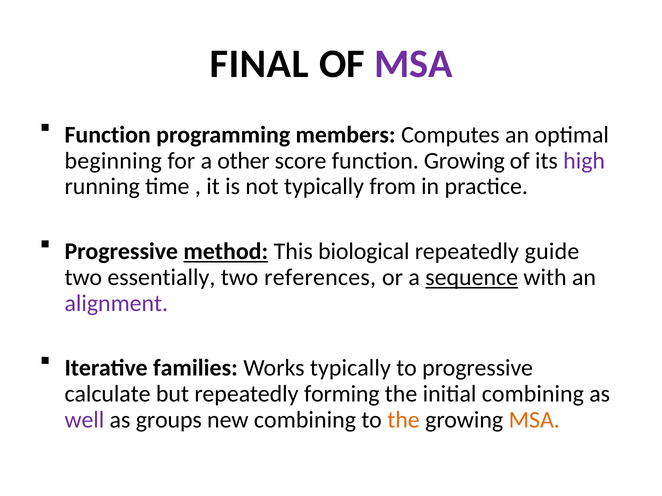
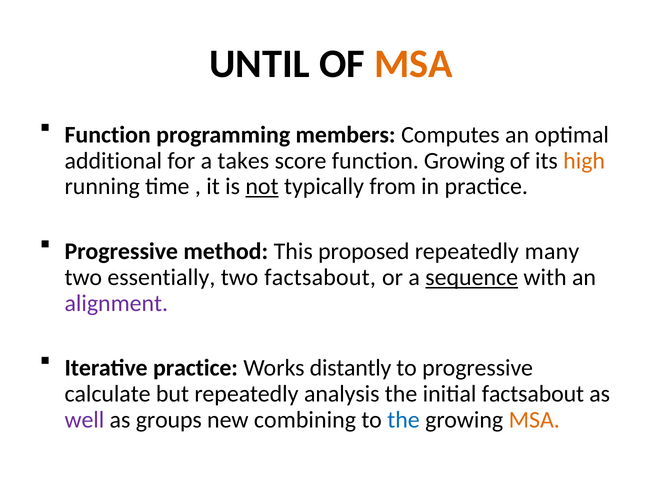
FINAL: FINAL -> UNTIL
MSA at (414, 64) colour: purple -> orange
beginning: beginning -> additional
other: other -> takes
high colour: purple -> orange
not underline: none -> present
method underline: present -> none
biological: biological -> proposed
guide: guide -> many
two references: references -> factsabout
Iterative families: families -> practice
Works typically: typically -> distantly
forming: forming -> analysis
initial combining: combining -> factsabout
the at (404, 420) colour: orange -> blue
